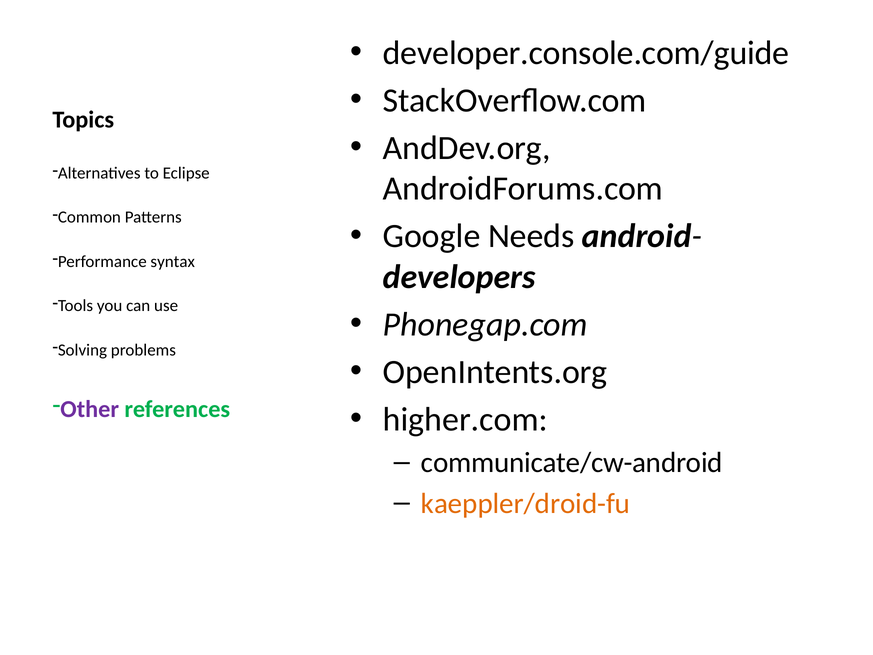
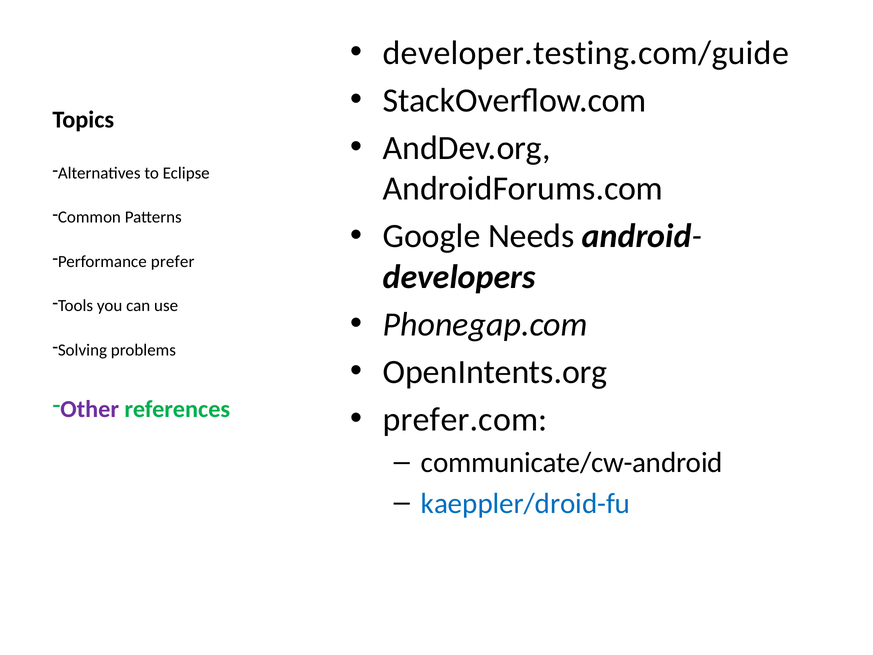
developer.console.com/guide: developer.console.com/guide -> developer.testing.com/guide
syntax: syntax -> prefer
higher.com: higher.com -> prefer.com
kaeppler/droid-fu colour: orange -> blue
